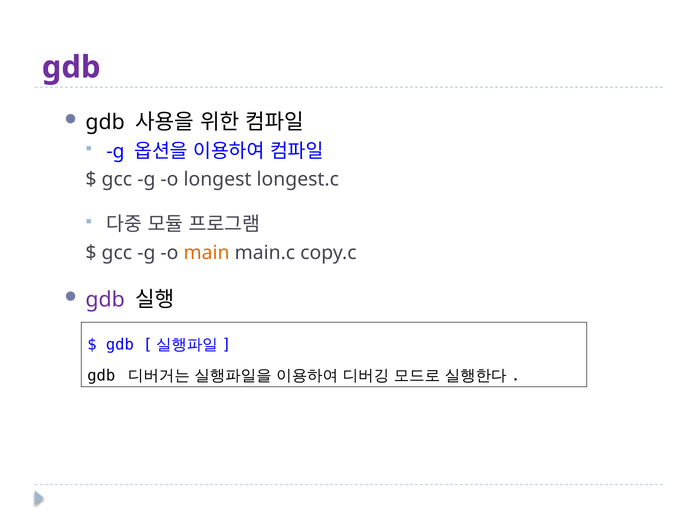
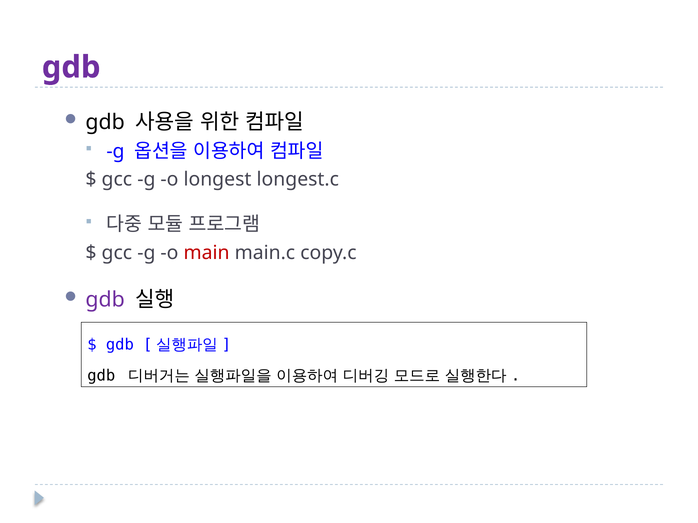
main colour: orange -> red
